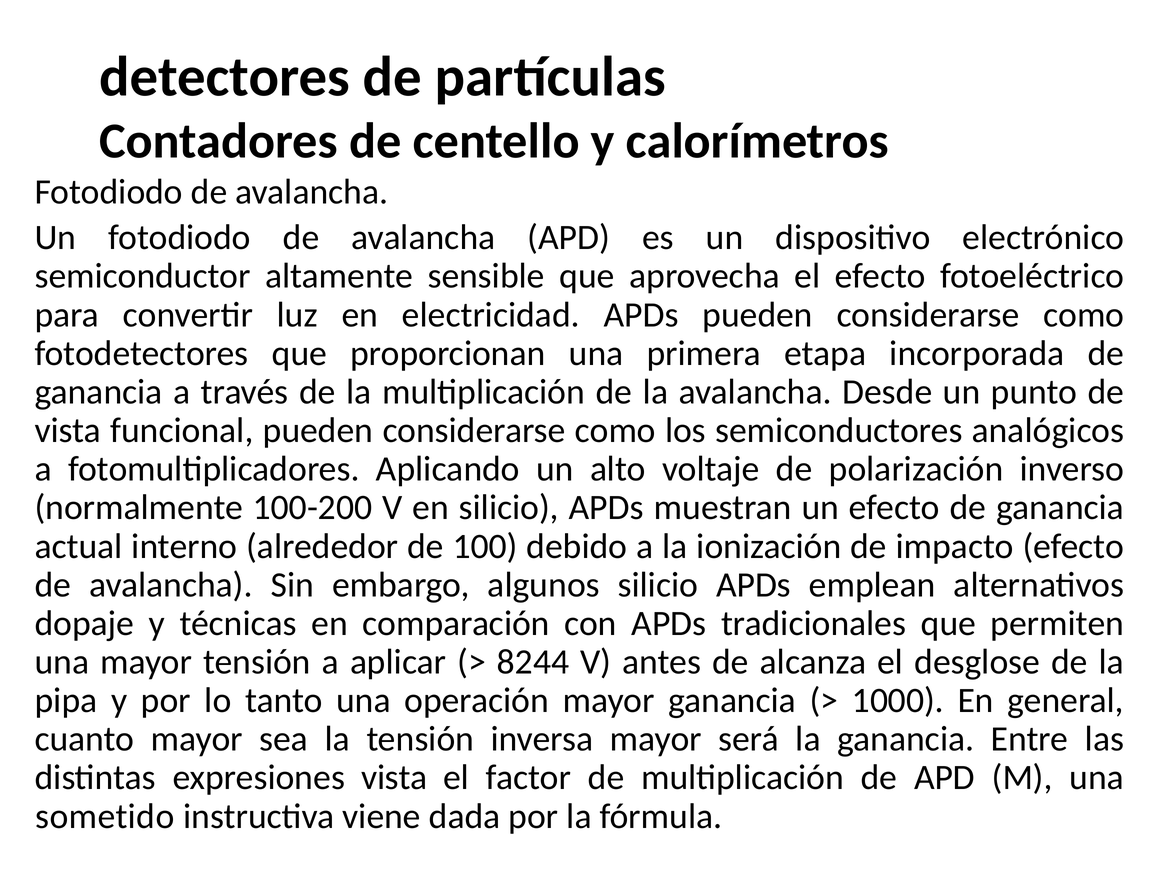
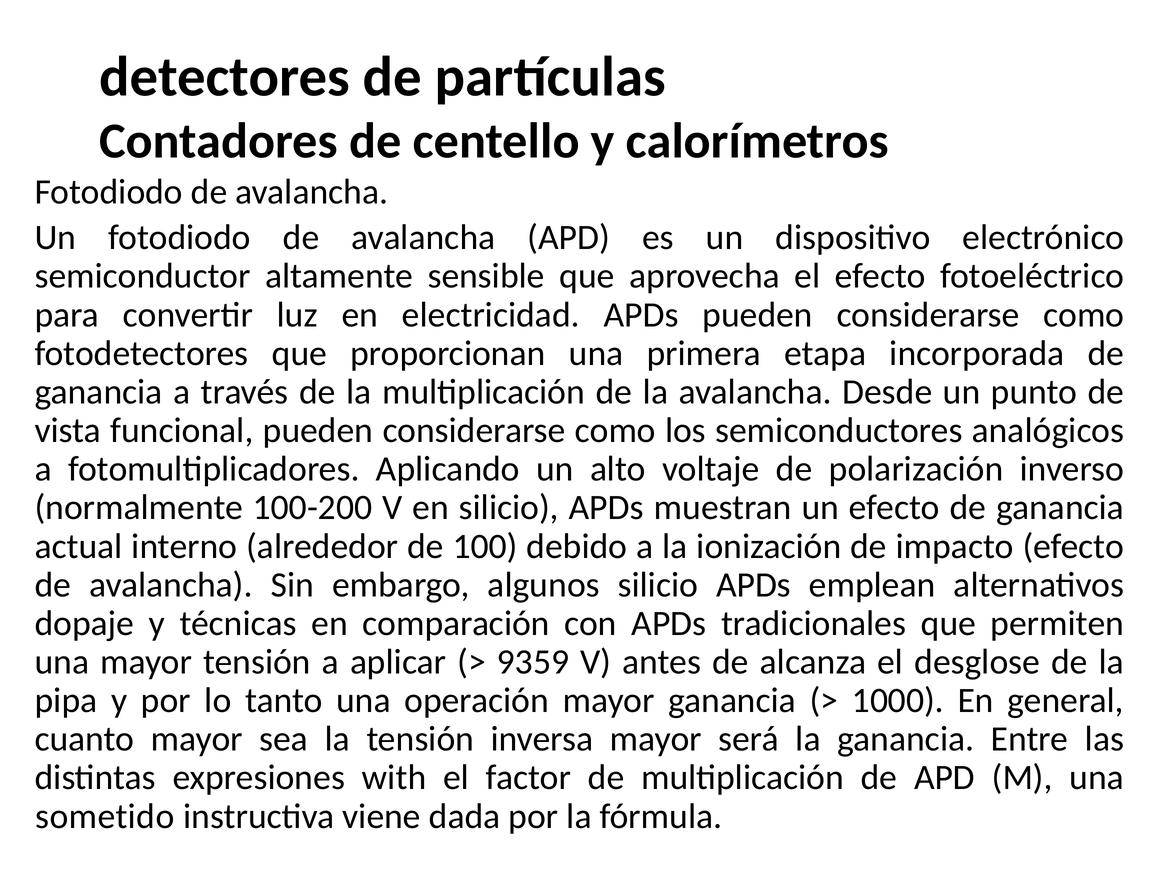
8244: 8244 -> 9359
expresiones vista: vista -> with
